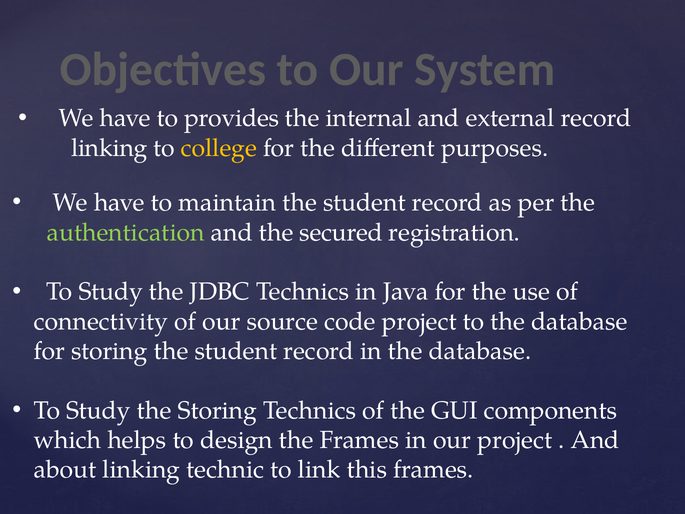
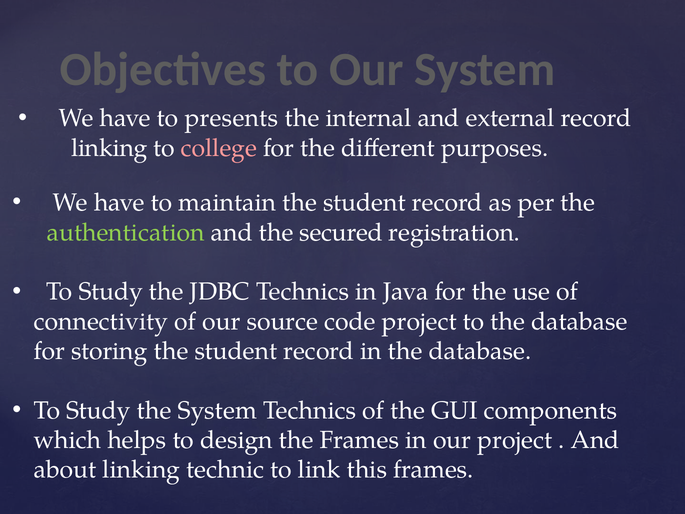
provides: provides -> presents
college colour: yellow -> pink
the Storing: Storing -> System
